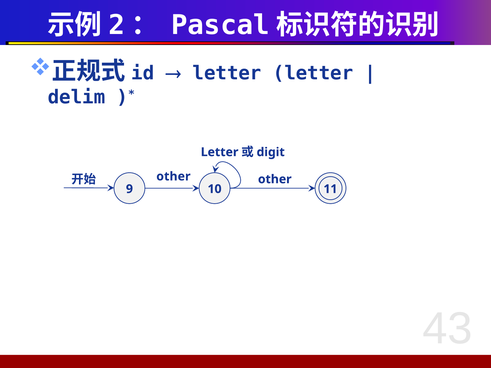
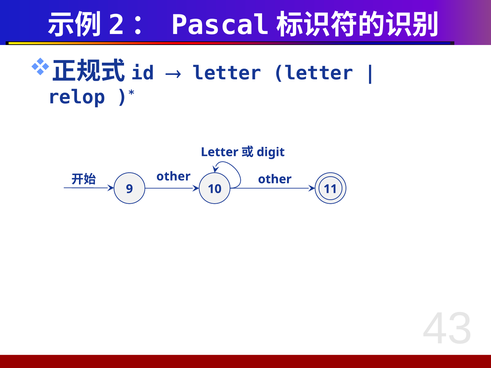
delim: delim -> relop
